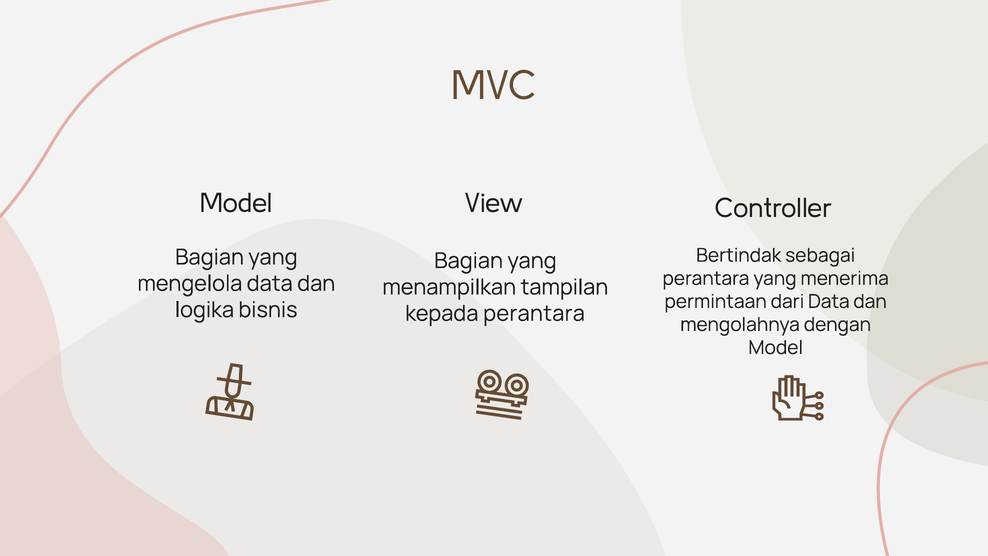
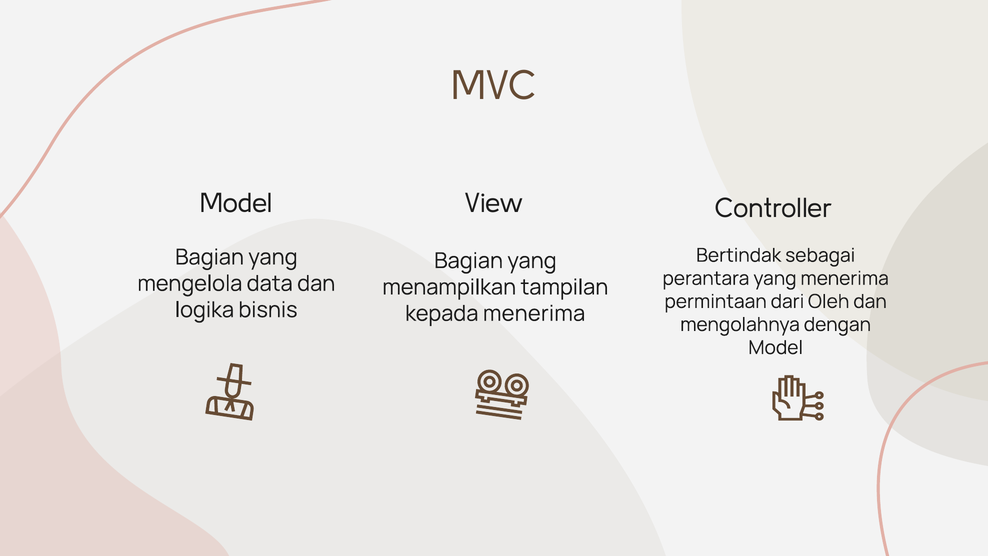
dari Data: Data -> Oleh
kepada perantara: perantara -> menerima
